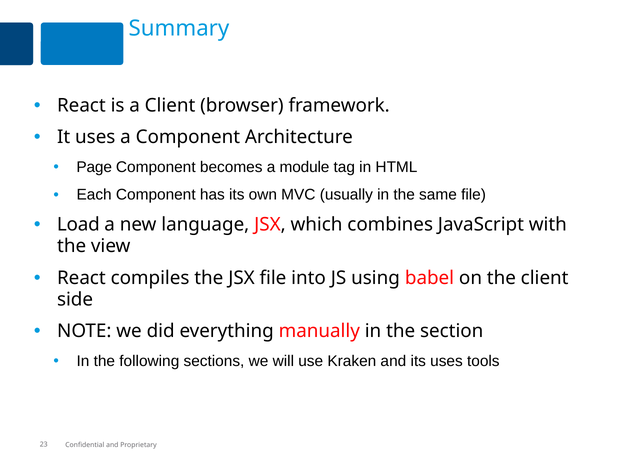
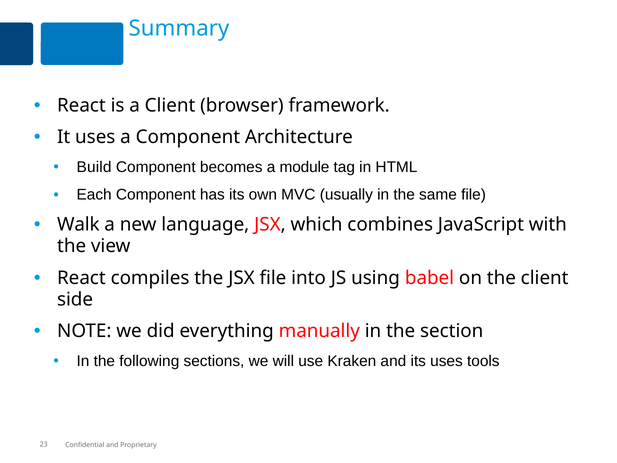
Page: Page -> Build
Load: Load -> Walk
